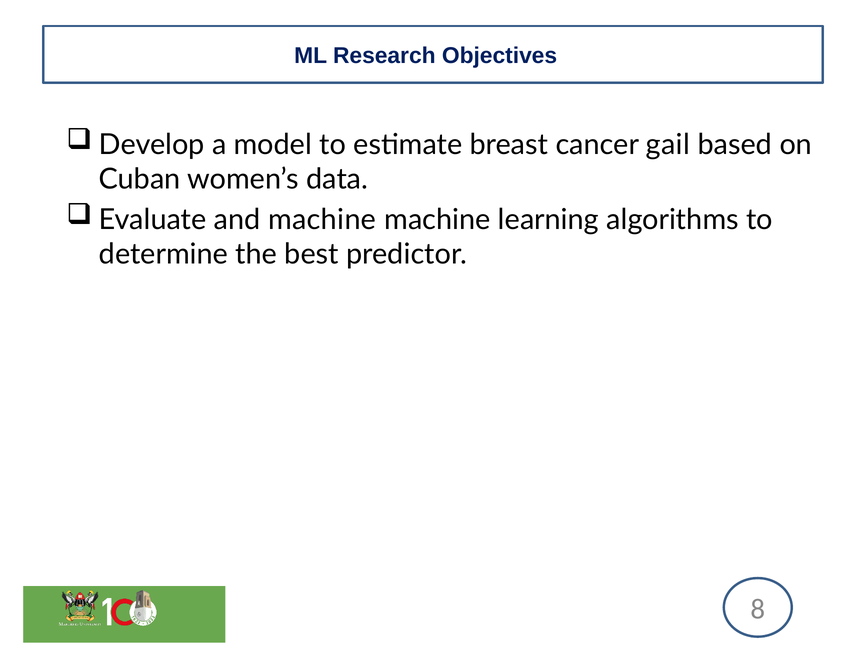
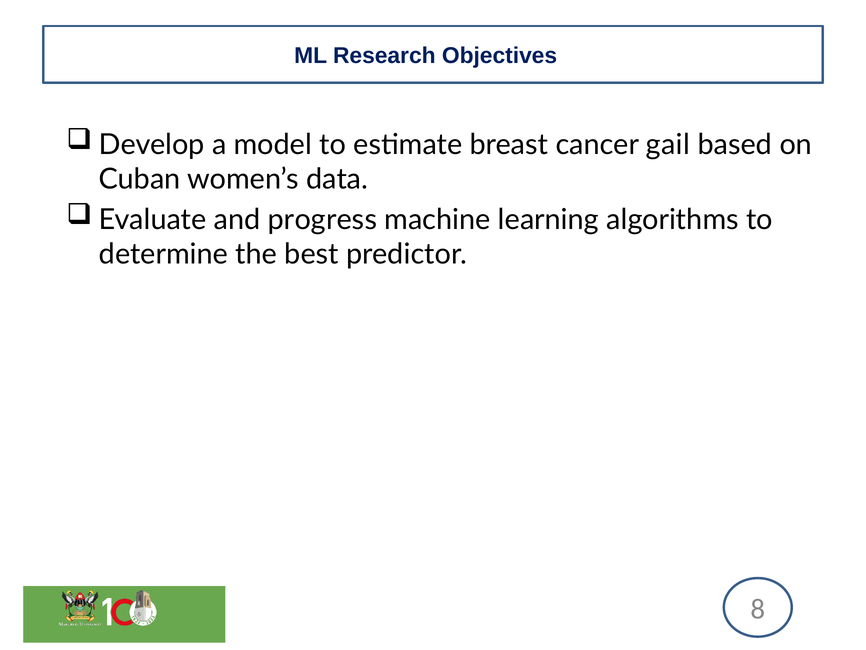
and machine: machine -> progress
